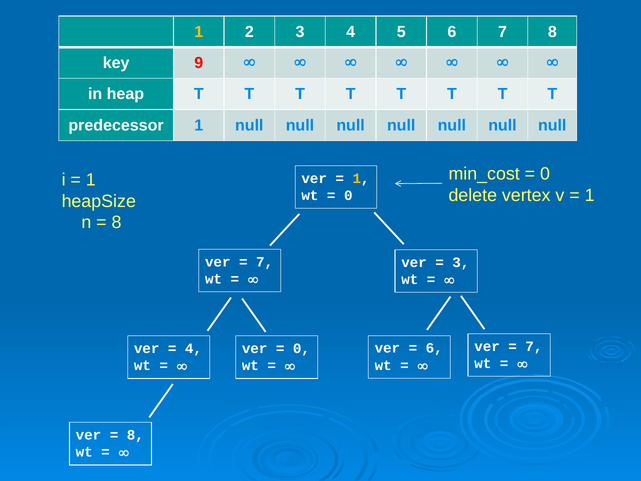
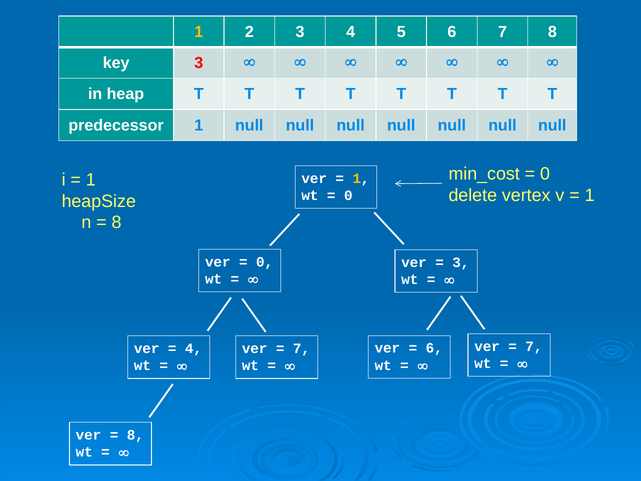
key 9: 9 -> 3
7 at (265, 262): 7 -> 0
0 at (301, 348): 0 -> 7
